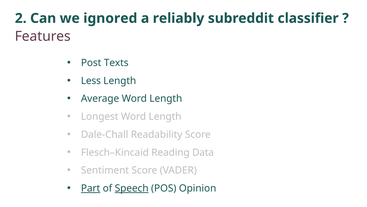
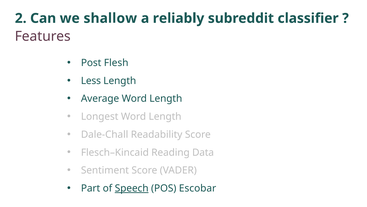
ignored: ignored -> shallow
Texts: Texts -> Flesh
Part underline: present -> none
Opinion: Opinion -> Escobar
